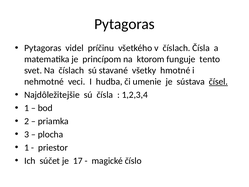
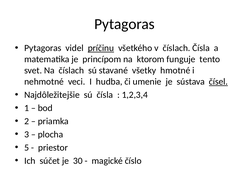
príčinu underline: none -> present
1 at (27, 147): 1 -> 5
17: 17 -> 30
